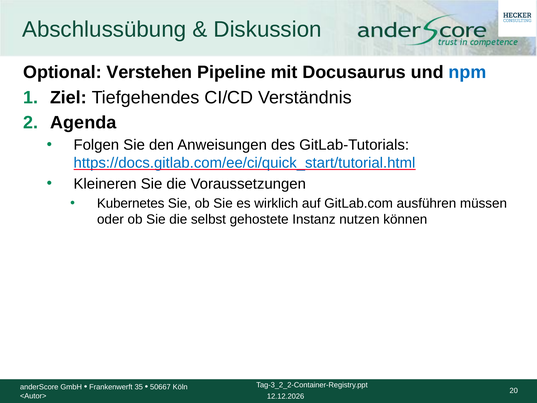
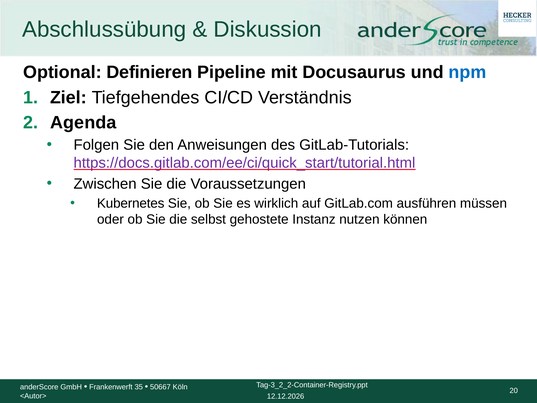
Verstehen: Verstehen -> Definieren
https://docs.gitlab.com/ee/ci/quick_start/tutorial.html colour: blue -> purple
Kleineren: Kleineren -> Zwischen
